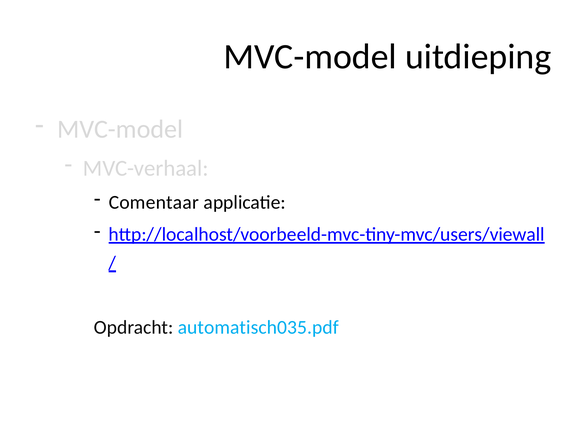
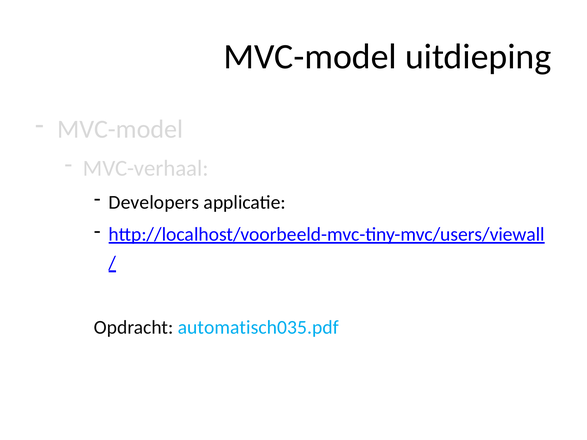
Comentaar: Comentaar -> Developers
